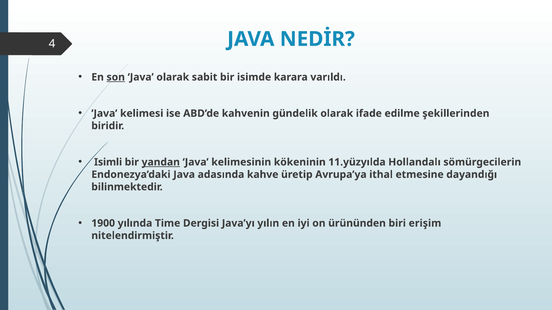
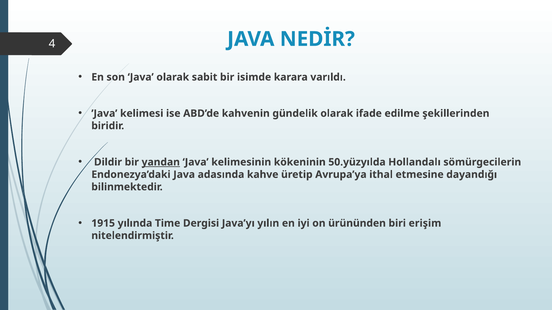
son underline: present -> none
Isimli: Isimli -> Dildir
11.yüzyılda: 11.yüzyılda -> 50.yüzyılda
1900: 1900 -> 1915
